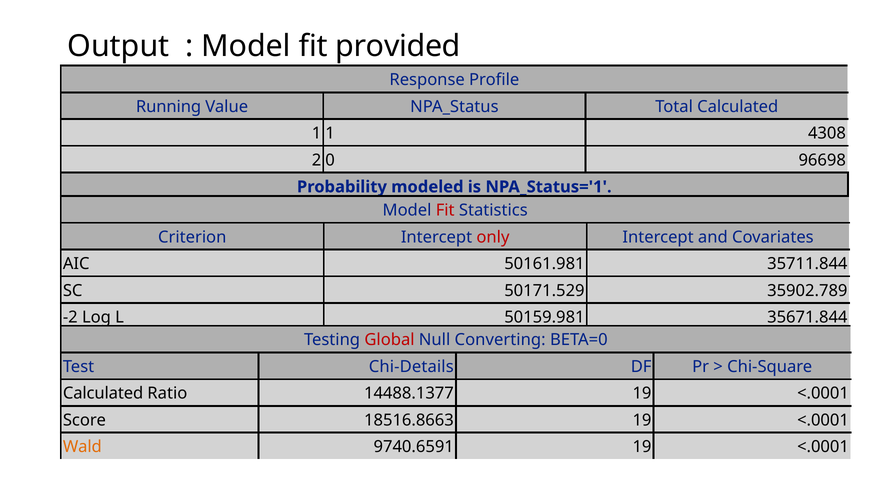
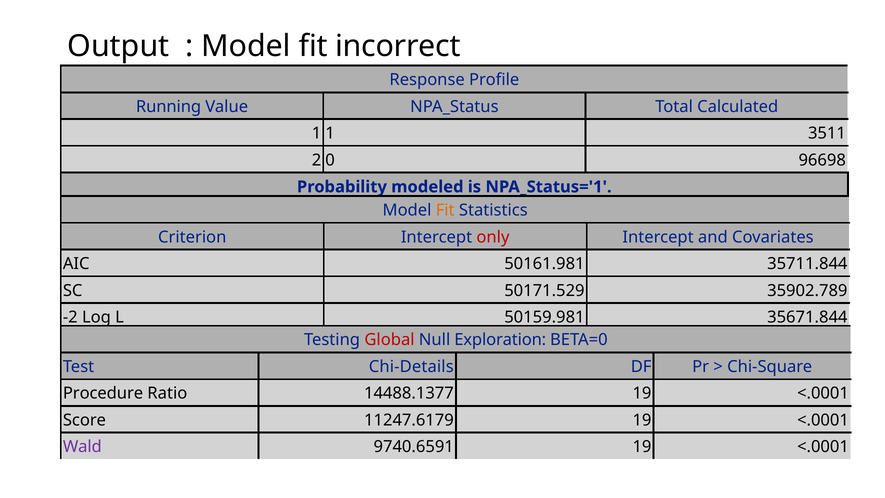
provided: provided -> incorrect
4308: 4308 -> 3511
Fit at (445, 210) colour: red -> orange
Converting: Converting -> Exploration
Calculated at (103, 393): Calculated -> Procedure
18516.8663: 18516.8663 -> 11247.6179
Wald colour: orange -> purple
